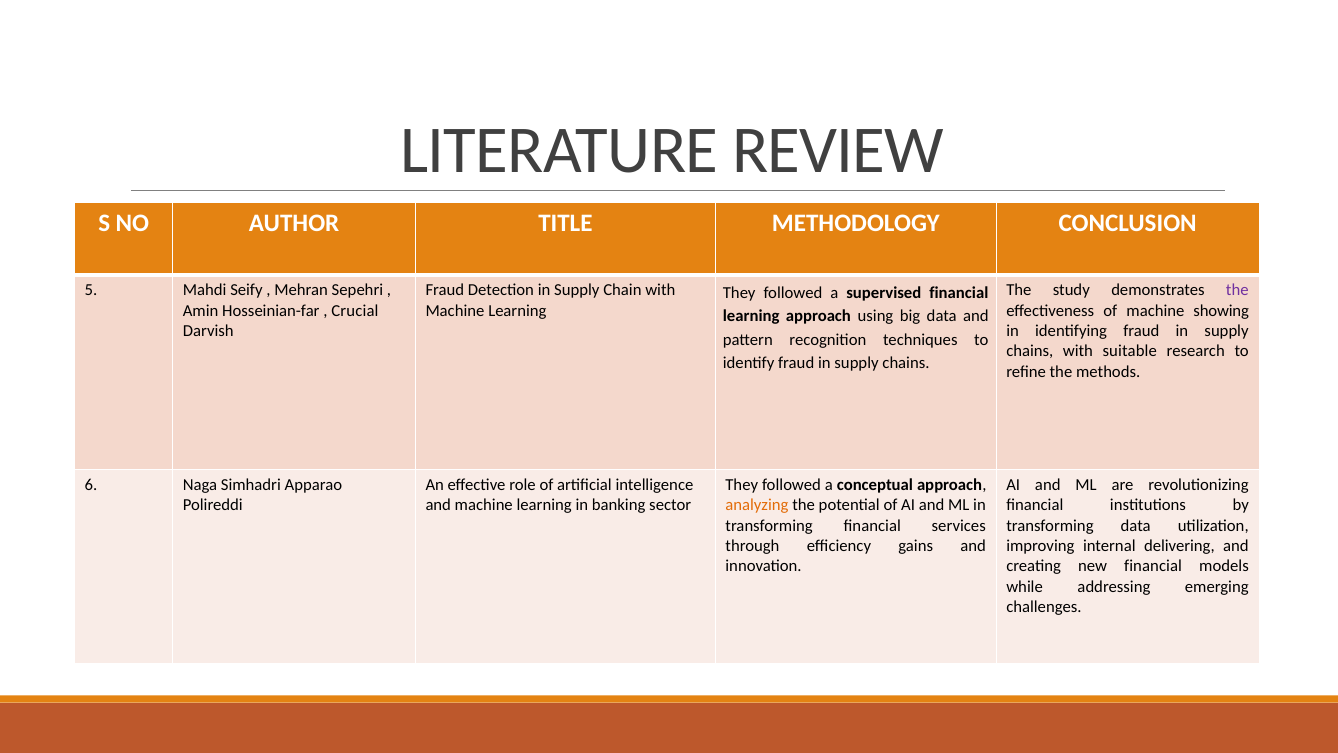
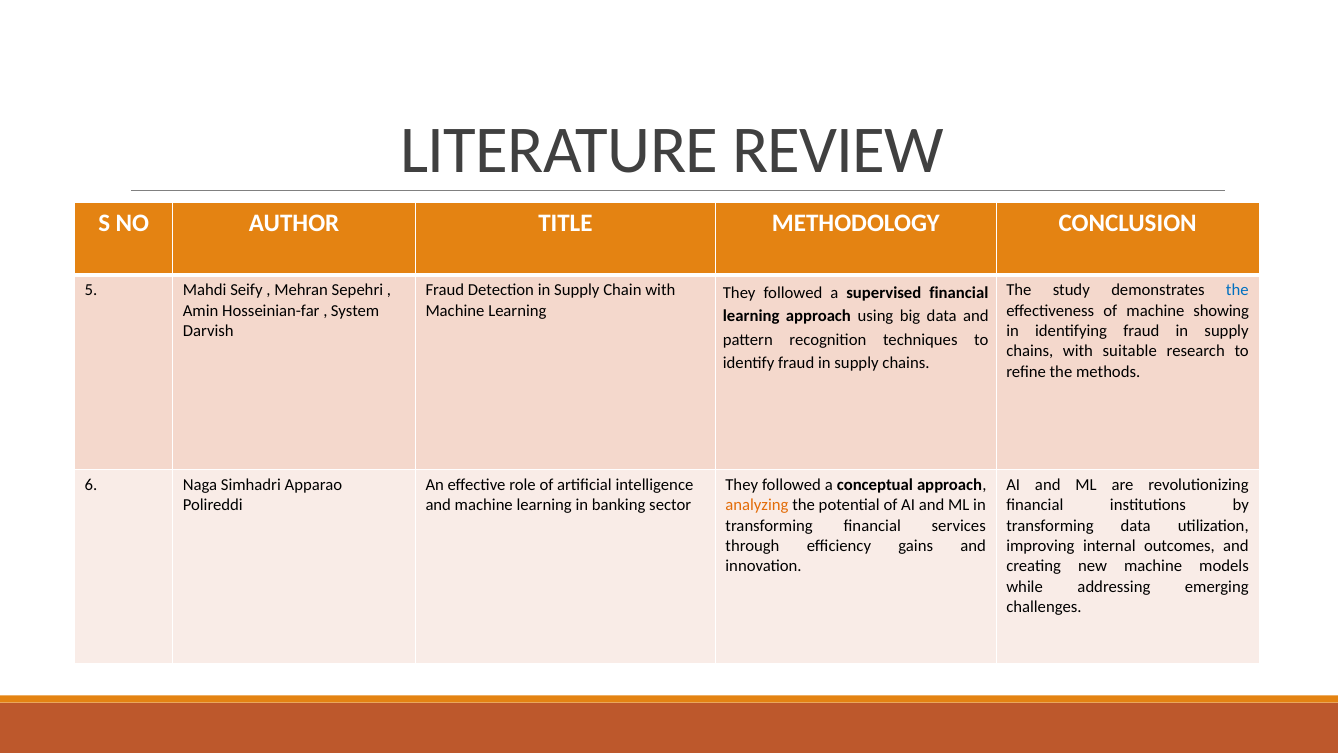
the at (1237, 290) colour: purple -> blue
Crucial: Crucial -> System
delivering: delivering -> outcomes
new financial: financial -> machine
